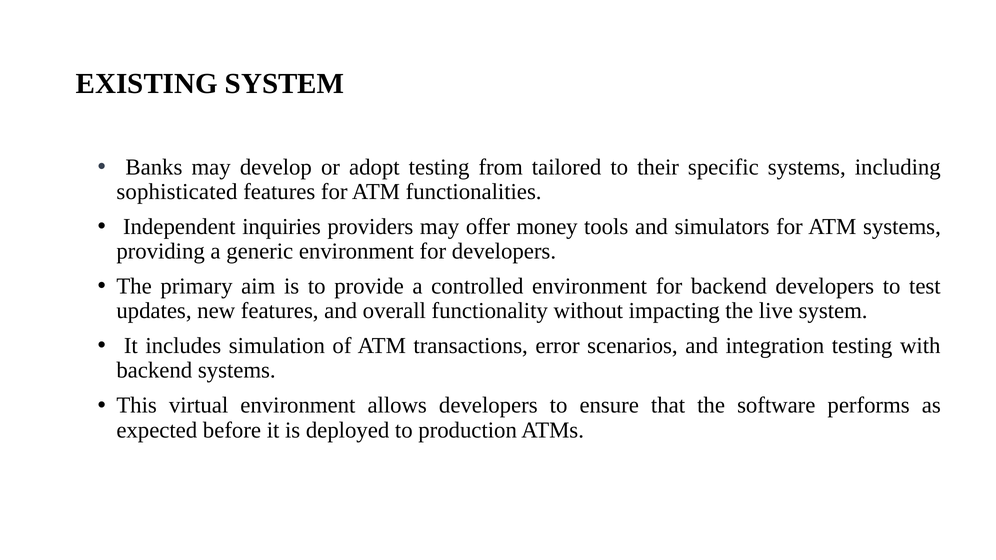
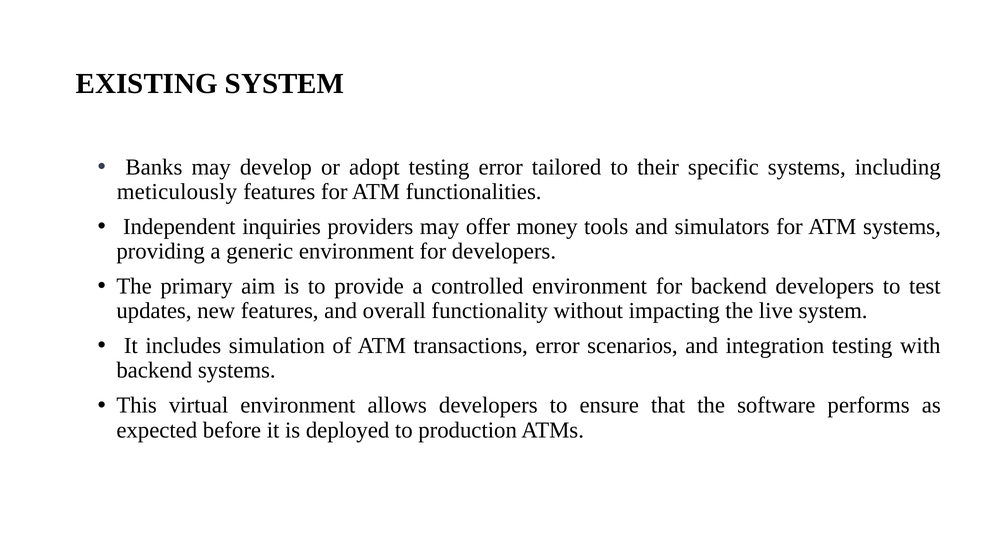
testing from: from -> error
sophisticated: sophisticated -> meticulously
